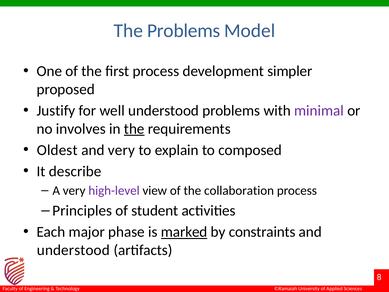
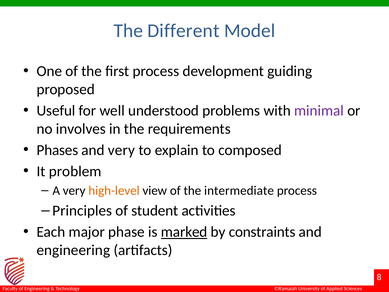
The Problems: Problems -> Different
simpler: simpler -> guiding
Justify: Justify -> Useful
the at (134, 129) underline: present -> none
Oldest: Oldest -> Phases
describe: describe -> problem
high-level colour: purple -> orange
collaboration: collaboration -> intermediate
understood at (73, 250): understood -> engineering
